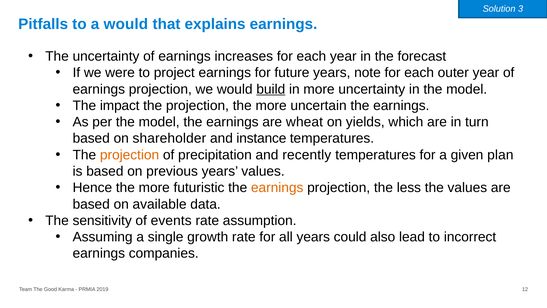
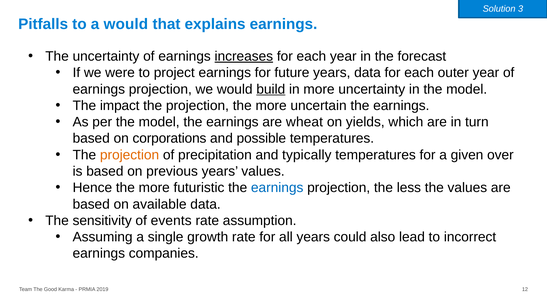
increases underline: none -> present
years note: note -> data
shareholder: shareholder -> corporations
instance: instance -> possible
recently: recently -> typically
plan: plan -> over
earnings at (277, 188) colour: orange -> blue
